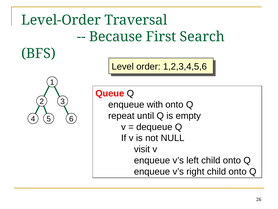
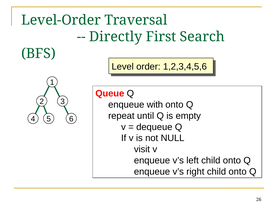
Because: Because -> Directly
